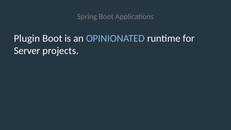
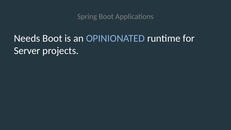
Plugin: Plugin -> Needs
